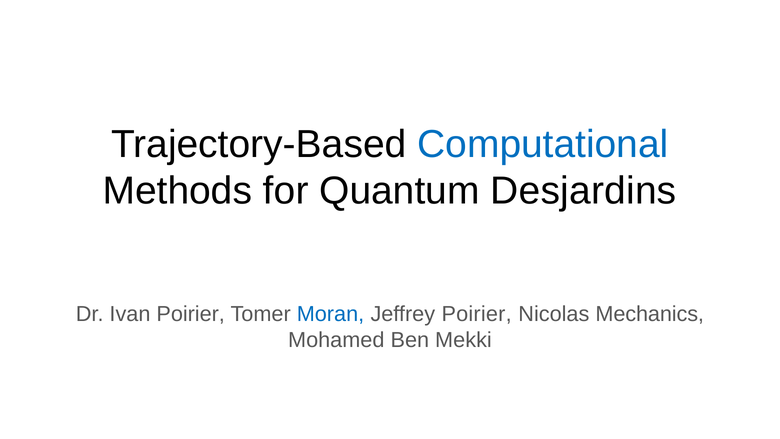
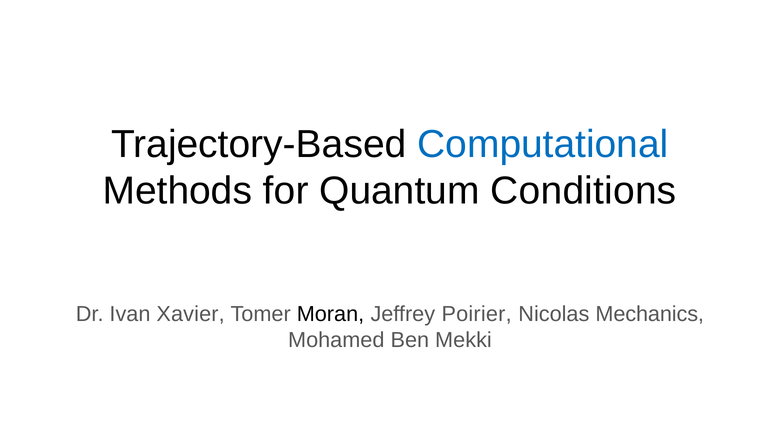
Desjardins: Desjardins -> Conditions
Ivan Poirier: Poirier -> Xavier
Moran colour: blue -> black
